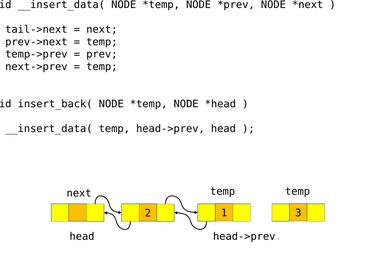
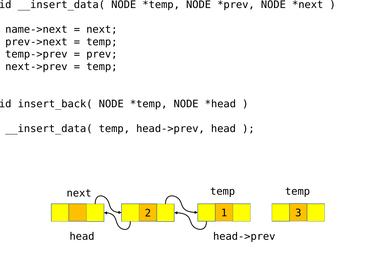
tail->next: tail->next -> name->next
